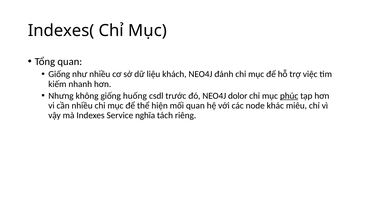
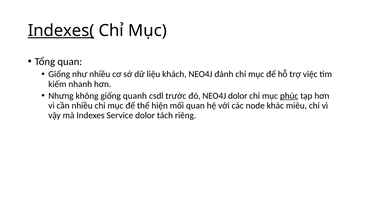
Indexes( underline: none -> present
huống: huống -> quanh
Service nghĩa: nghĩa -> dolor
